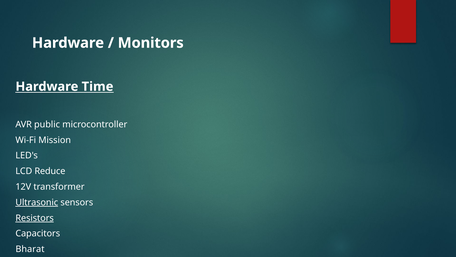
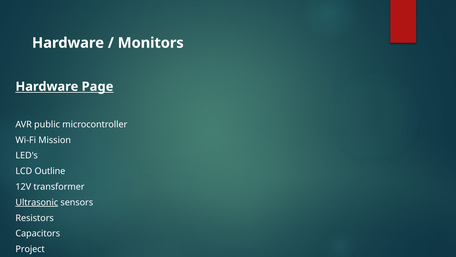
Time: Time -> Page
Reduce: Reduce -> Outline
Resistors underline: present -> none
Bharat: Bharat -> Project
